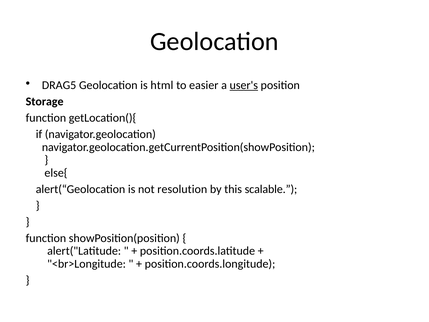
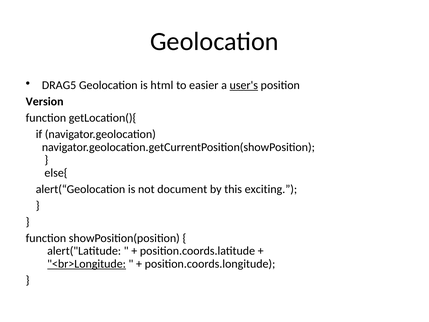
Storage: Storage -> Version
resolution: resolution -> document
scalable: scalable -> exciting
<br>Longitude underline: none -> present
